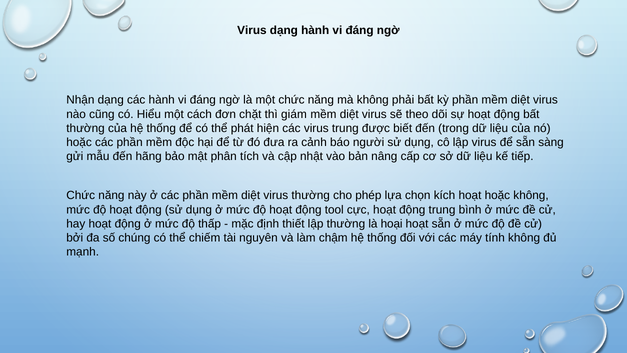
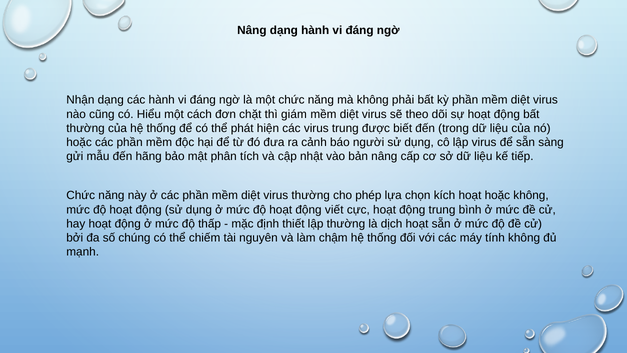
Virus at (252, 30): Virus -> Nâng
tool: tool -> viết
hoại: hoại -> dịch
